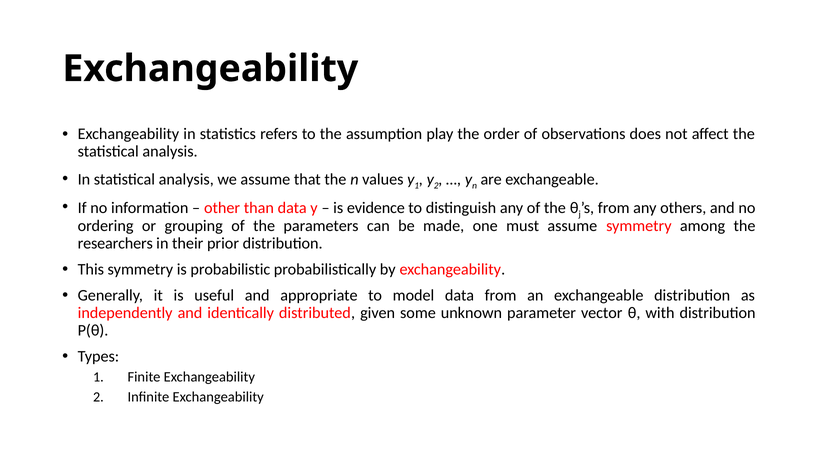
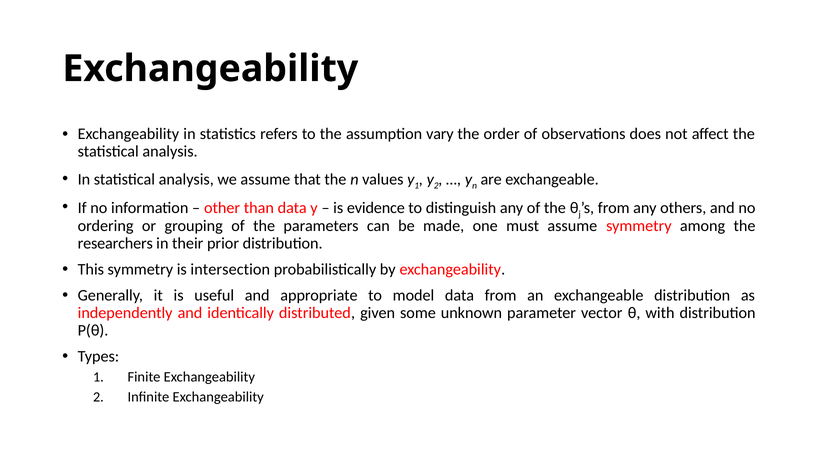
play: play -> vary
probabilistic: probabilistic -> intersection
